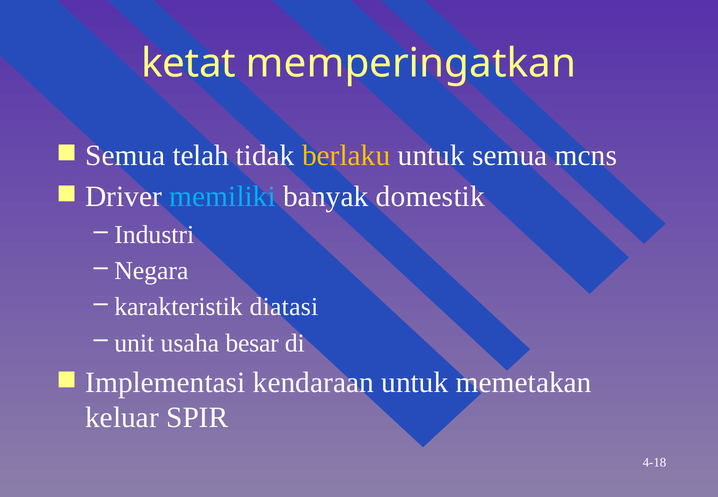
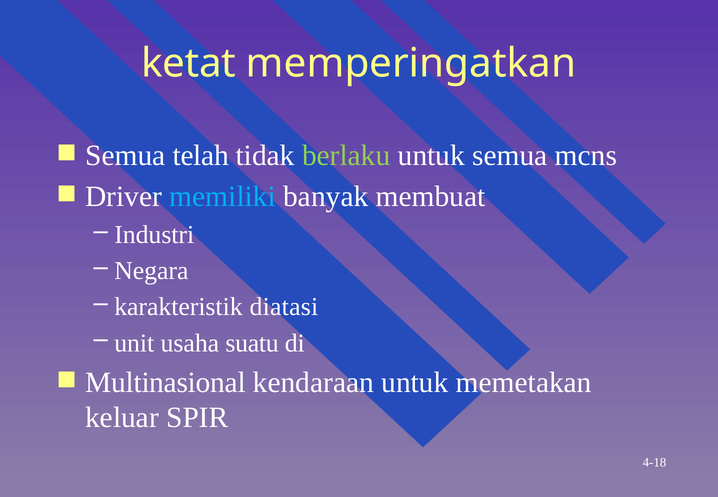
berlaku colour: yellow -> light green
domestik: domestik -> membuat
besar: besar -> suatu
Implementasi: Implementasi -> Multinasional
